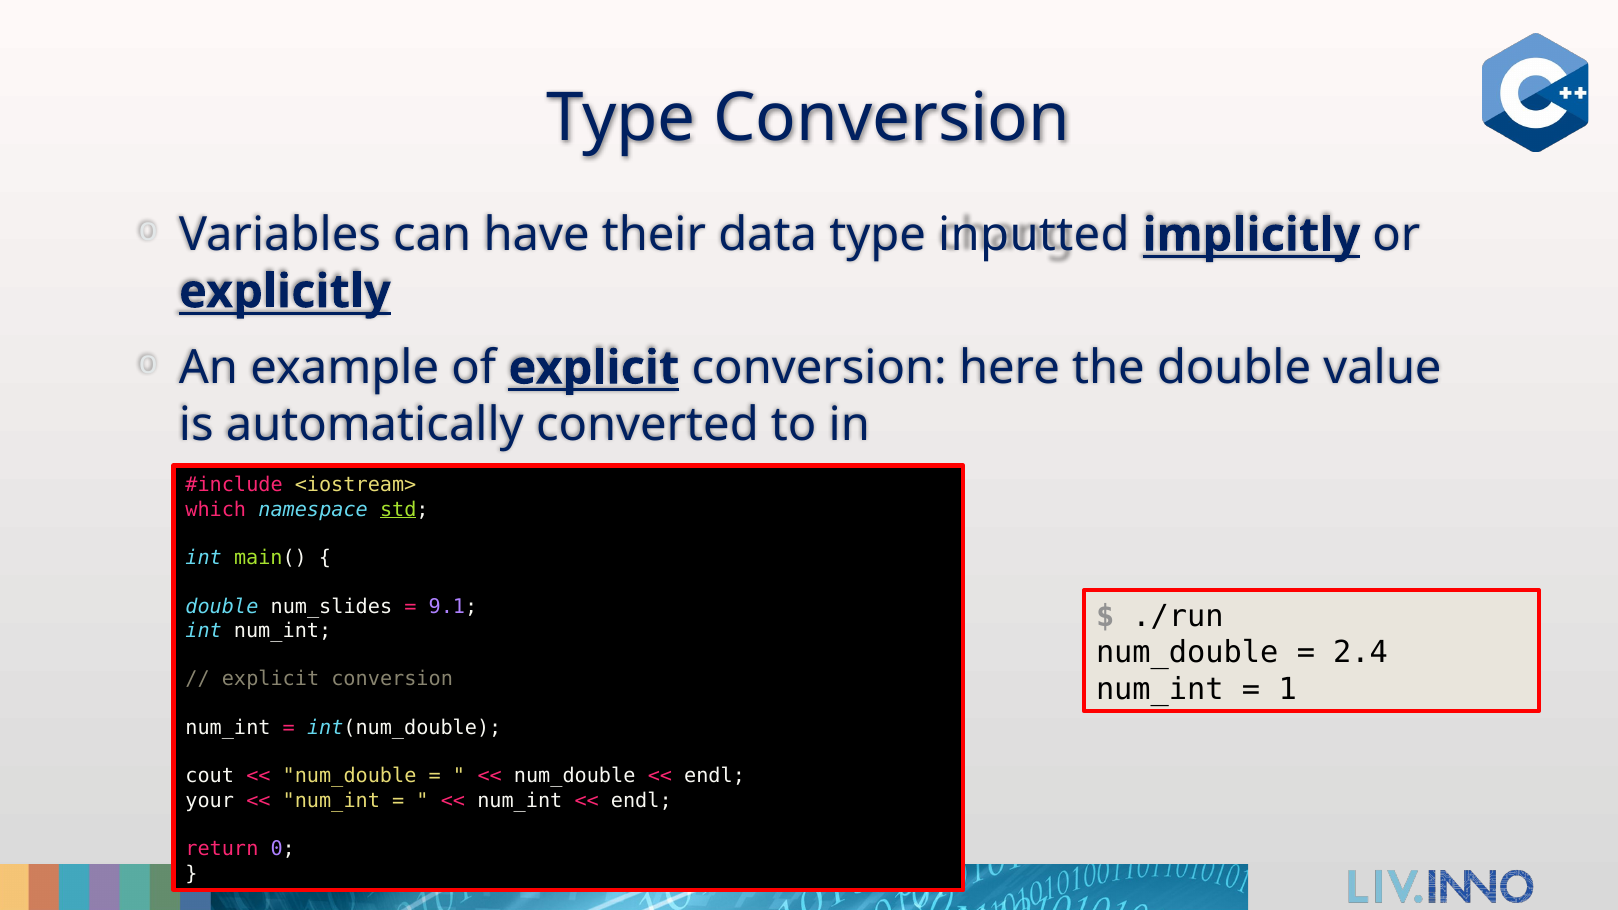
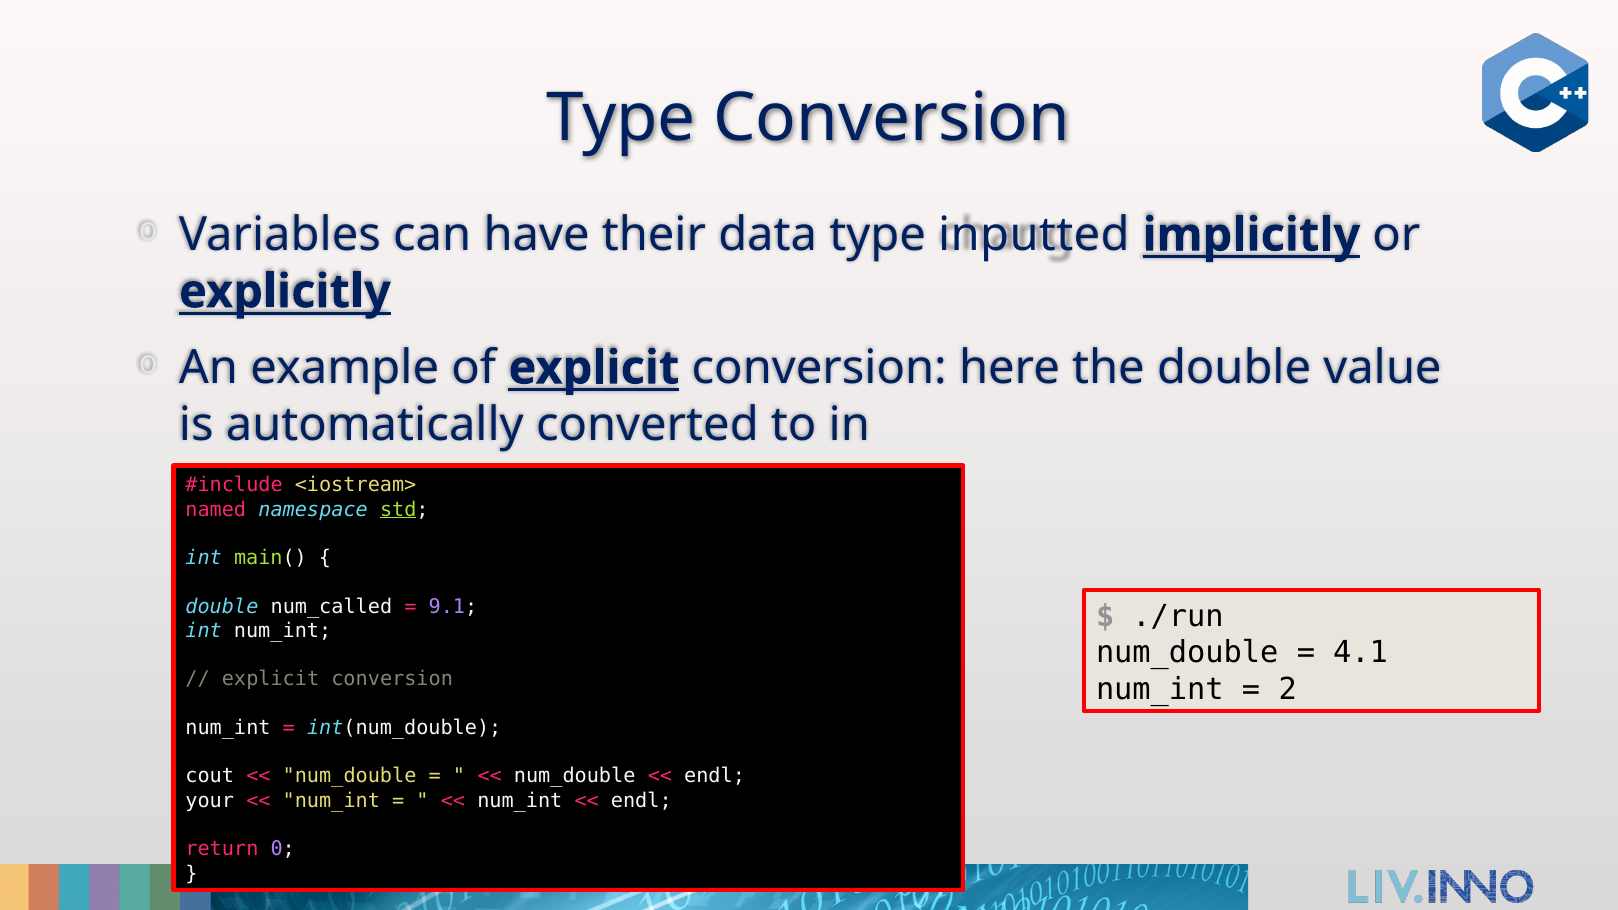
which: which -> named
num_slides: num_slides -> num_called
2.4: 2.4 -> 4.1
1: 1 -> 2
